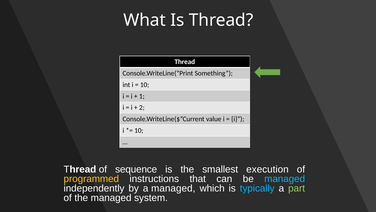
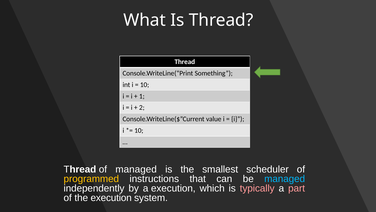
of sequence: sequence -> managed
execution: execution -> scheduler
a managed: managed -> execution
typically colour: light blue -> pink
part colour: light green -> pink
the managed: managed -> execution
